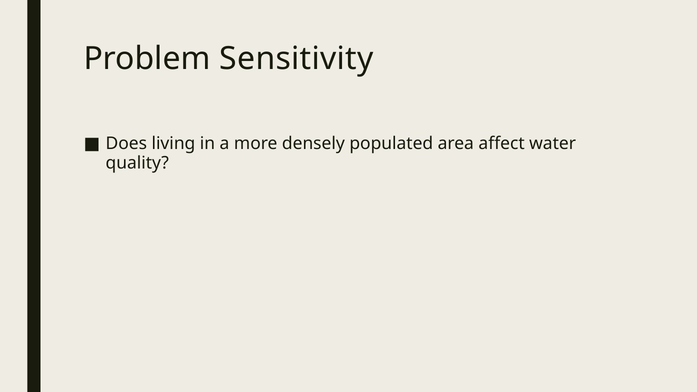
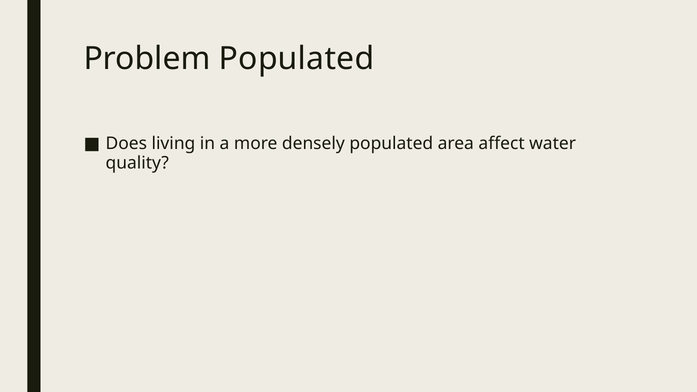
Problem Sensitivity: Sensitivity -> Populated
